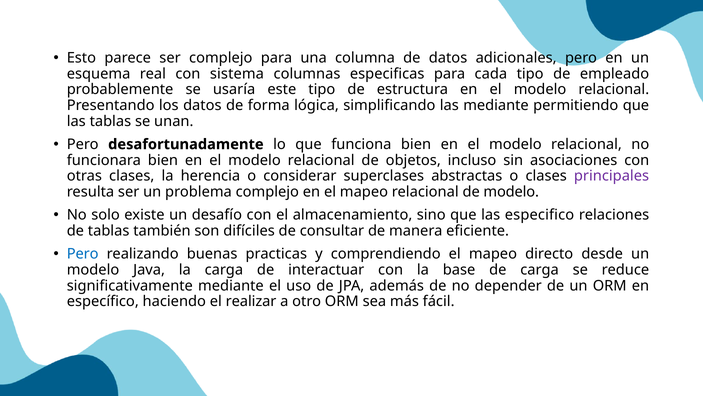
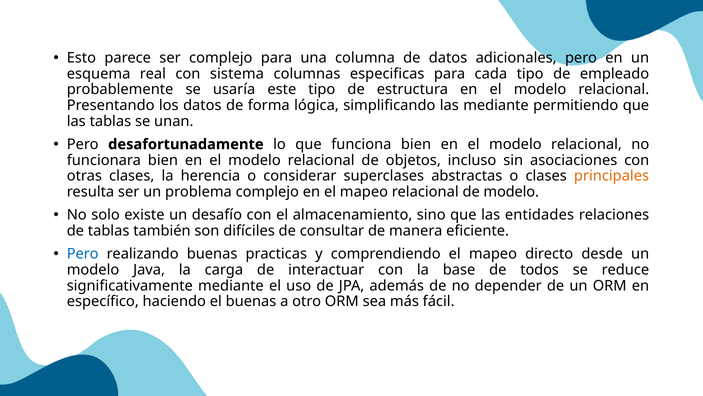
principales colour: purple -> orange
especifico: especifico -> entidades
de carga: carga -> todos
el realizar: realizar -> buenas
